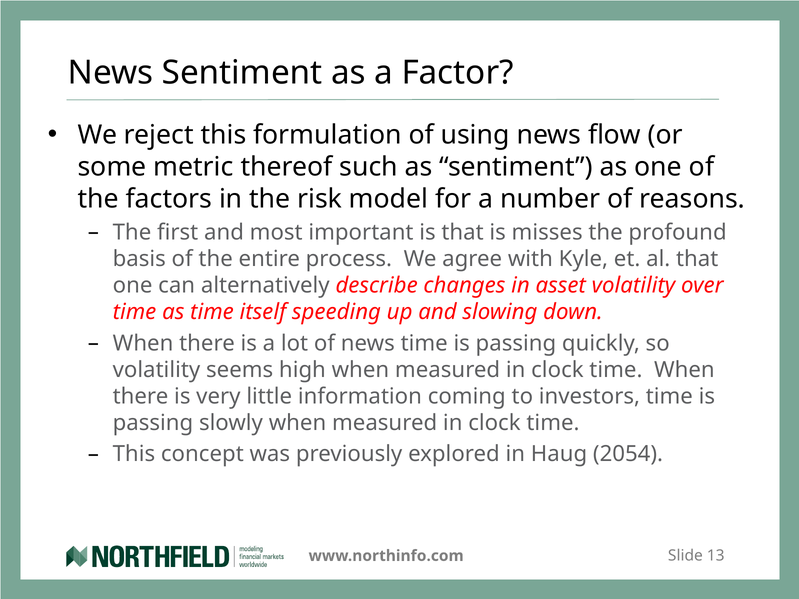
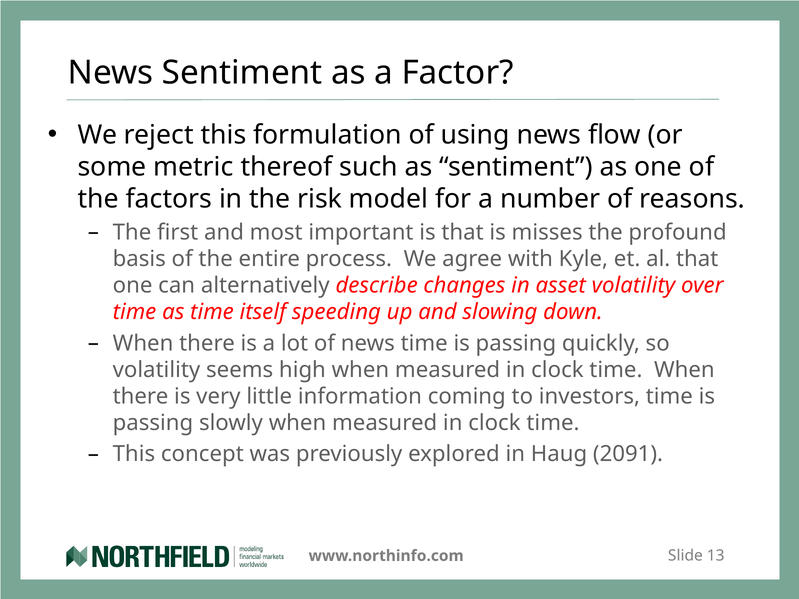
2054: 2054 -> 2091
